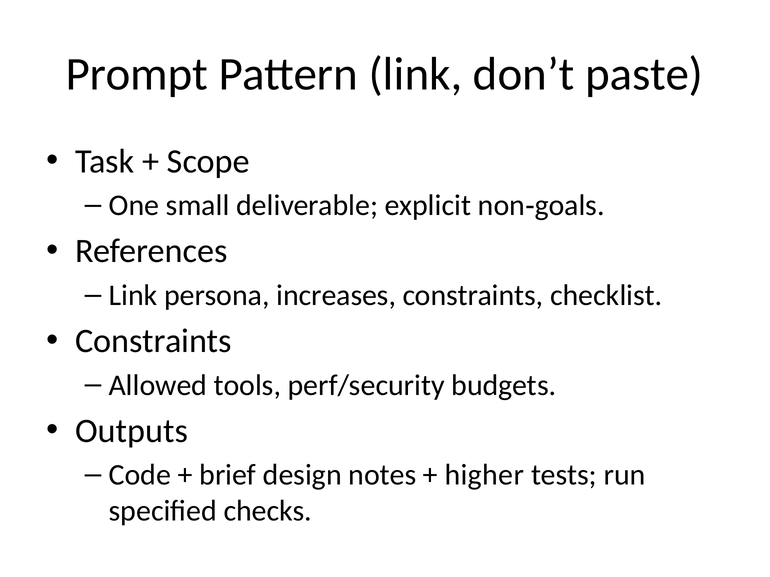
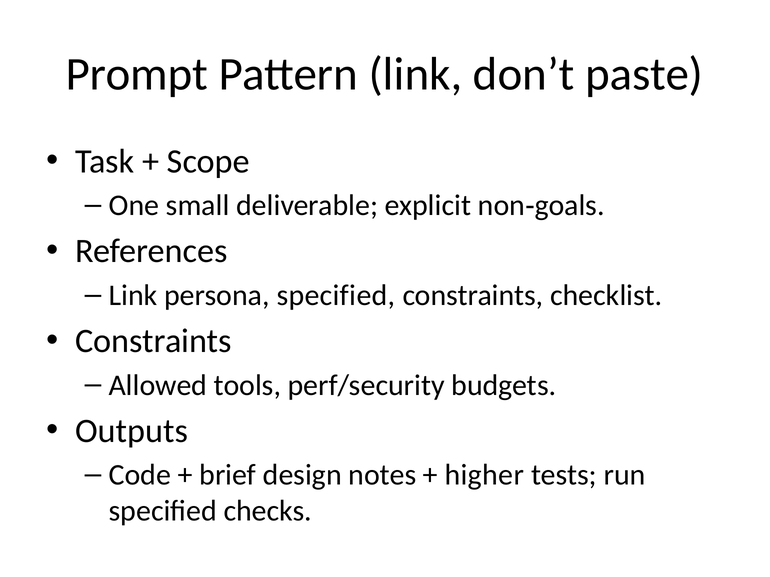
persona increases: increases -> specified
